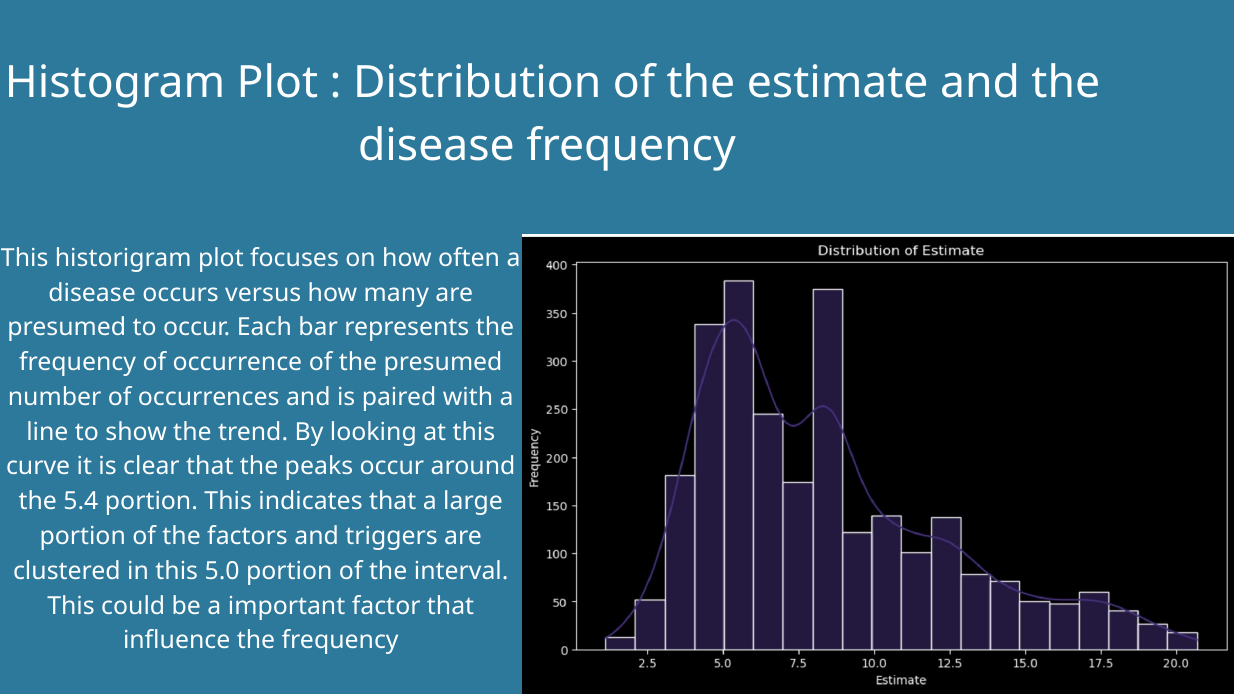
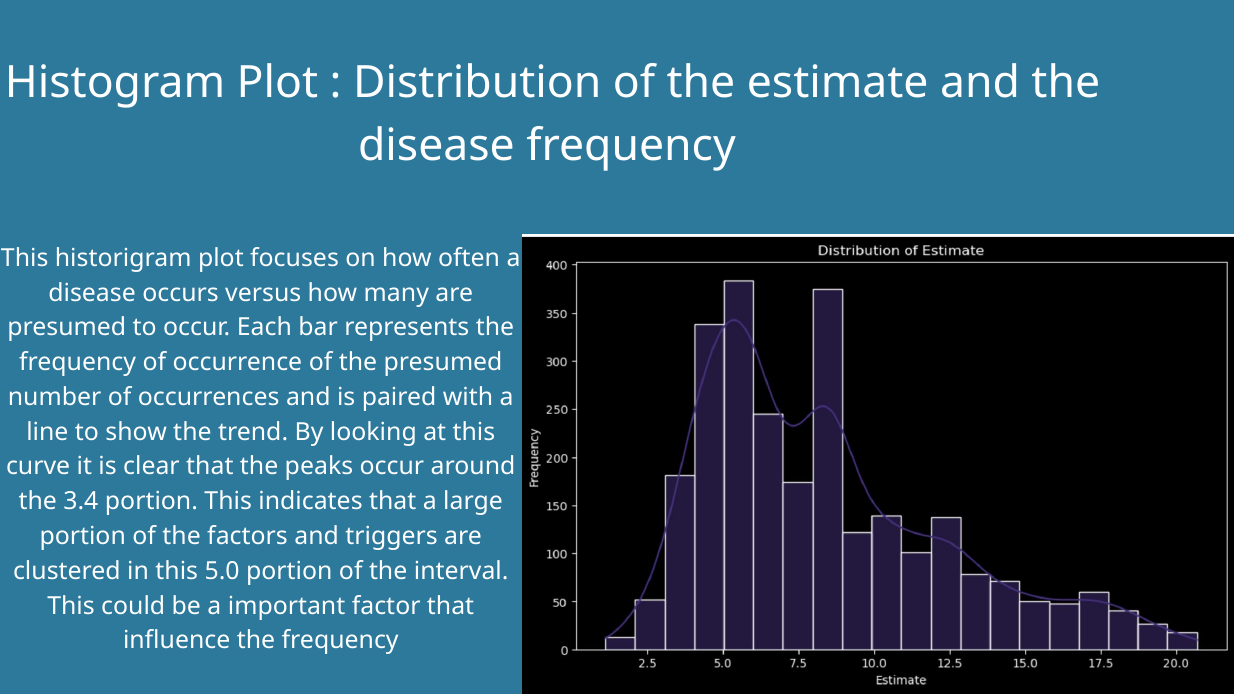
5.4: 5.4 -> 3.4
